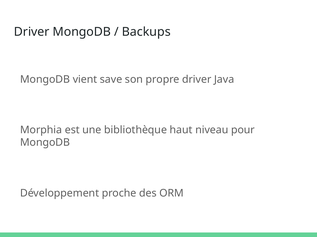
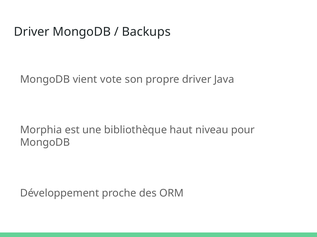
save: save -> vote
